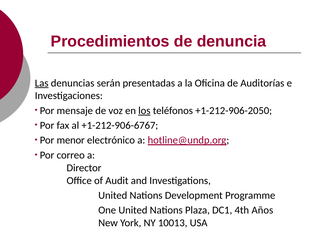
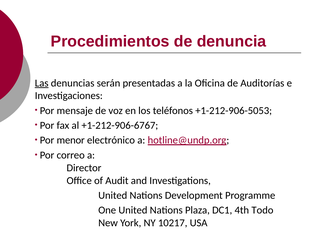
los underline: present -> none
+1-212-906-2050: +1-212-906-2050 -> +1-212-906-5053
Años: Años -> Todo
10013: 10013 -> 10217
